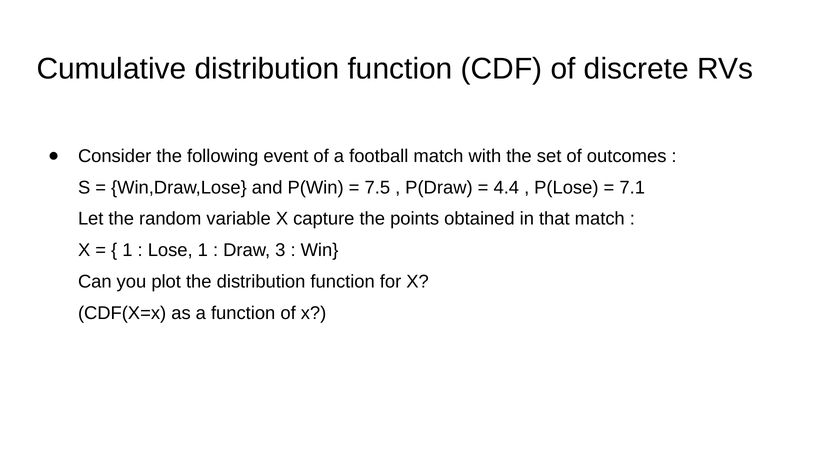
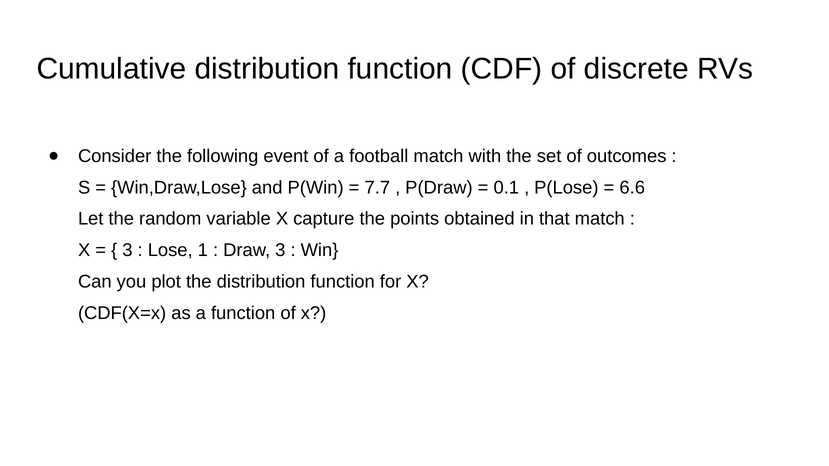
7.5: 7.5 -> 7.7
4.4: 4.4 -> 0.1
7.1: 7.1 -> 6.6
1 at (127, 250): 1 -> 3
